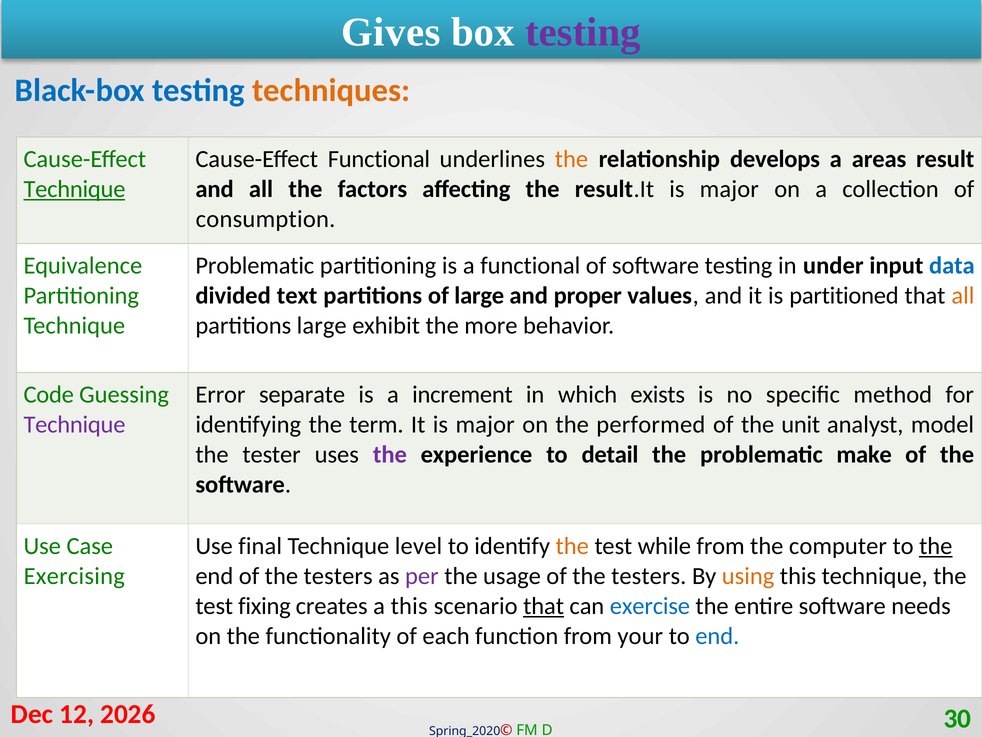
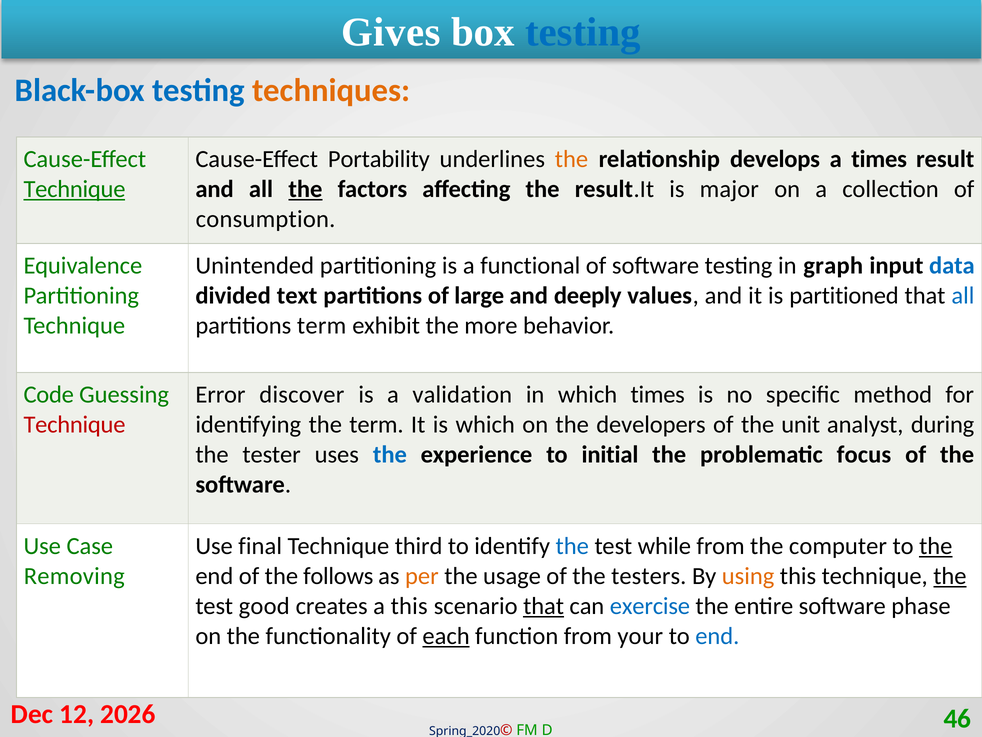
testing at (583, 32) colour: purple -> blue
Cause-Effect Functional: Functional -> Portability
a areas: areas -> times
the at (305, 189) underline: none -> present
Problematic at (255, 266): Problematic -> Unintended
under: under -> graph
proper: proper -> deeply
all at (963, 296) colour: orange -> blue
partitions large: large -> term
separate: separate -> discover
increment: increment -> validation
which exists: exists -> times
Technique at (74, 425) colour: purple -> red
It is major: major -> which
performed: performed -> developers
model: model -> during
the at (390, 454) colour: purple -> blue
detail: detail -> initial
make: make -> focus
level: level -> third
the at (572, 546) colour: orange -> blue
Exercising: Exercising -> Removing
end of the testers: testers -> follows
per colour: purple -> orange
the at (950, 576) underline: none -> present
fixing: fixing -> good
needs: needs -> phase
each underline: none -> present
30: 30 -> 46
